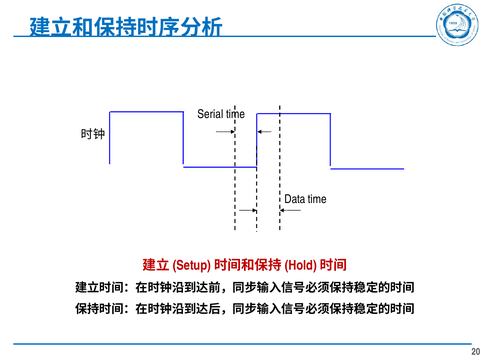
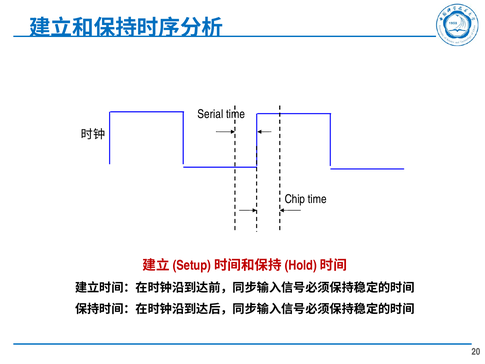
Data: Data -> Chip
